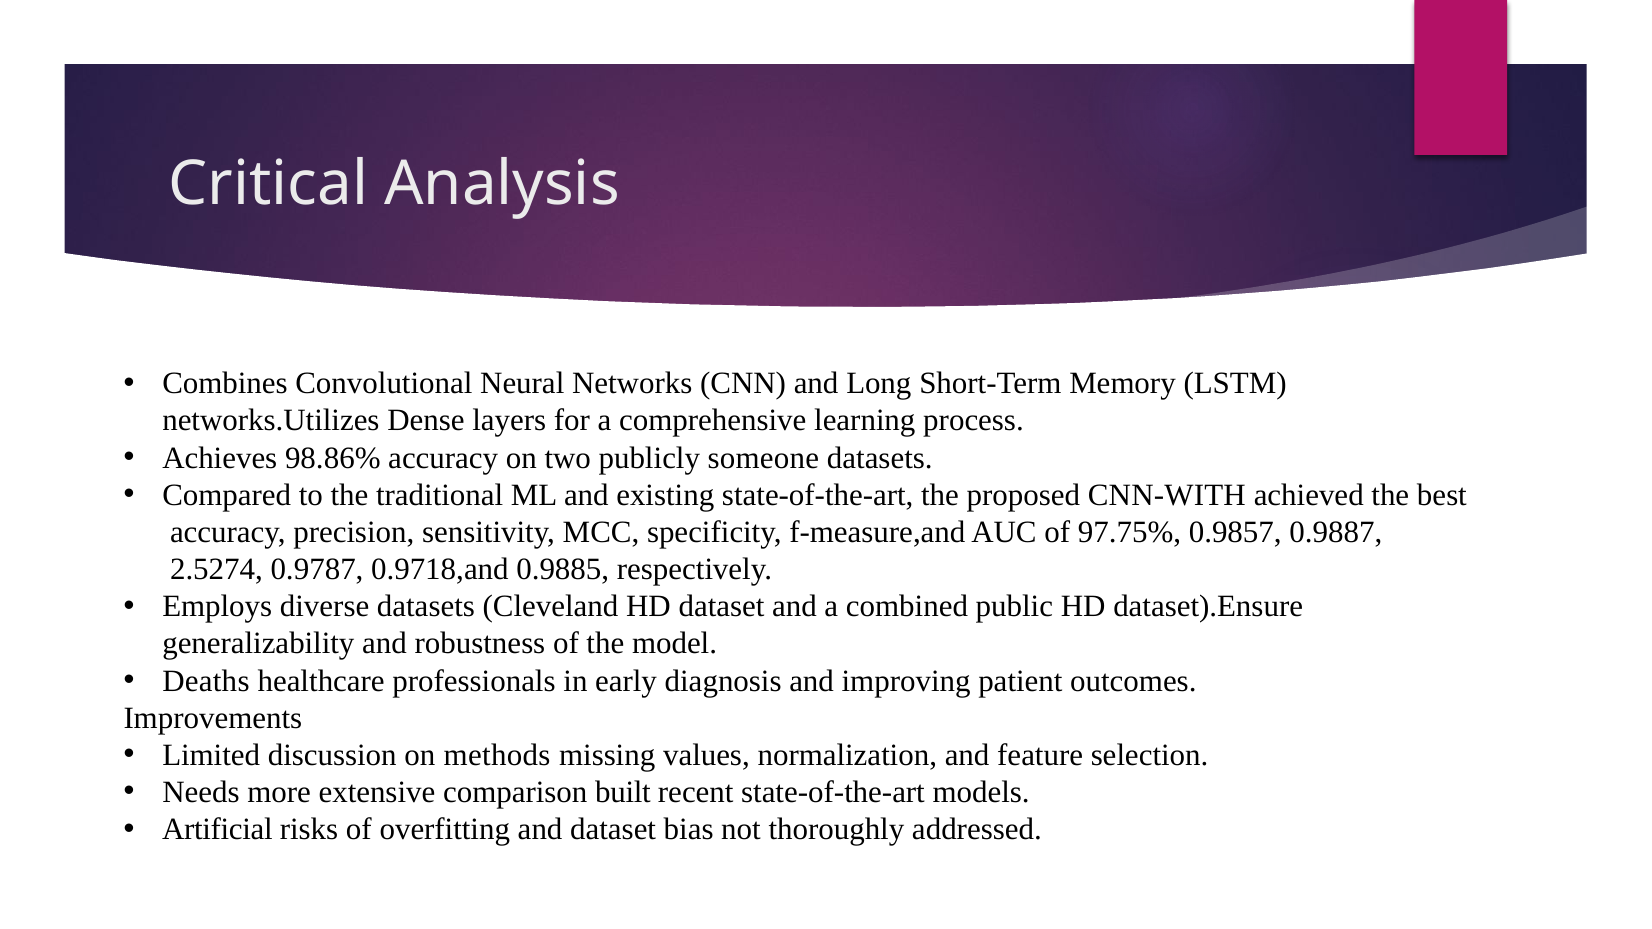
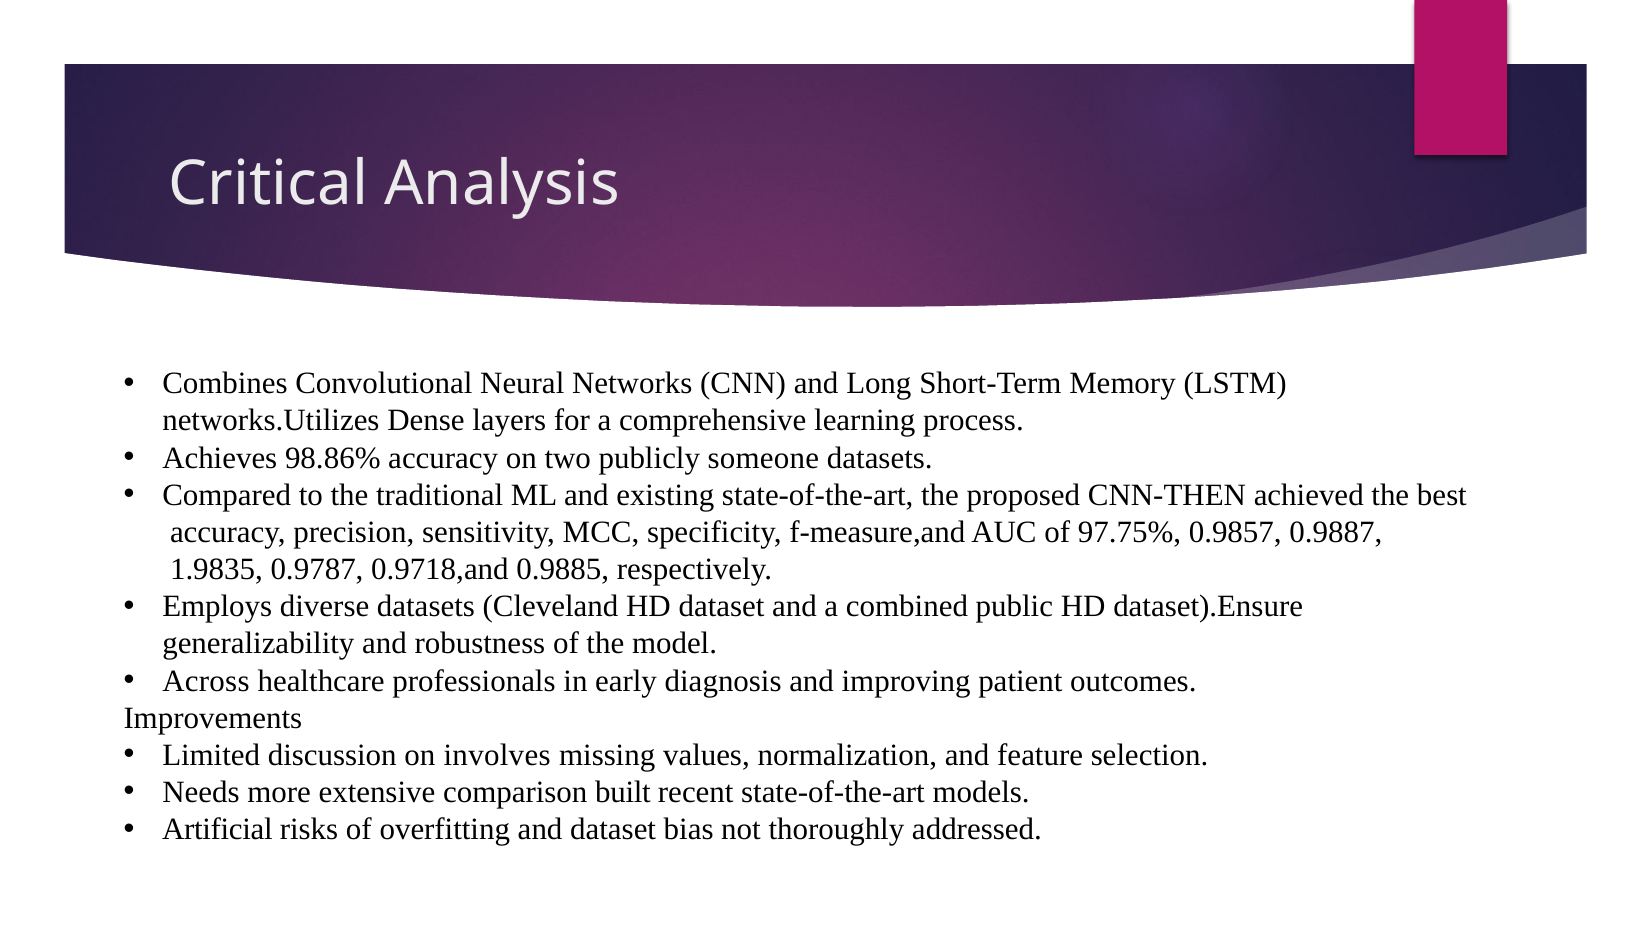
CNN-WITH: CNN-WITH -> CNN-THEN
2.5274: 2.5274 -> 1.9835
Deaths: Deaths -> Across
methods: methods -> involves
